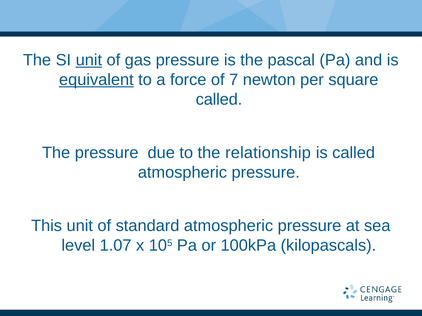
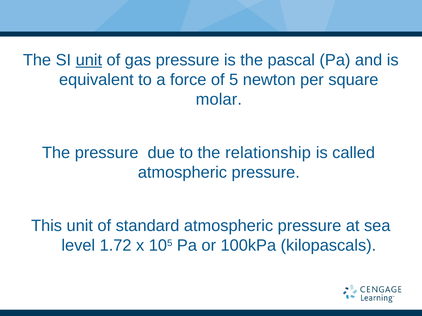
equivalent underline: present -> none
7: 7 -> 5
called at (219, 100): called -> molar
1.07: 1.07 -> 1.72
